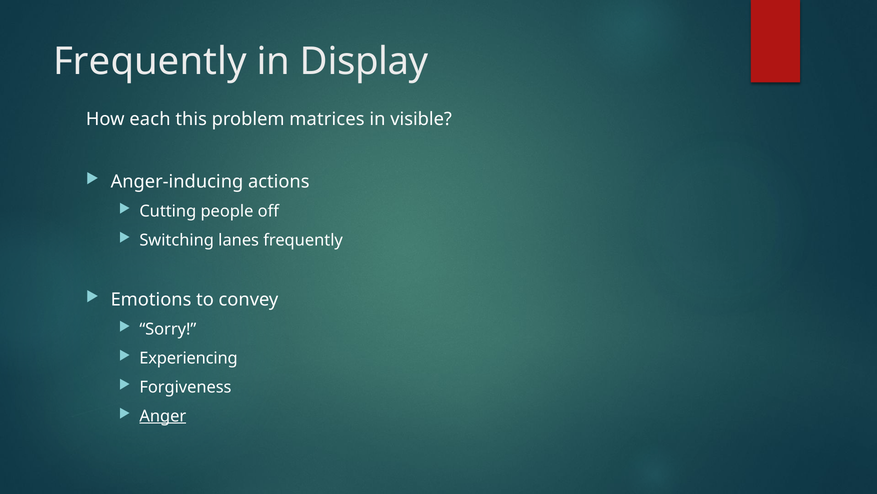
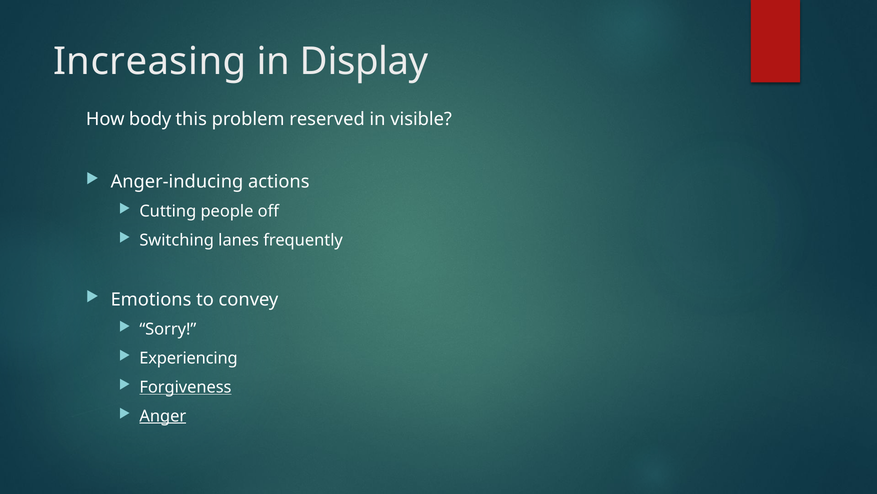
Frequently at (150, 62): Frequently -> Increasing
each: each -> body
matrices: matrices -> reserved
Forgiveness underline: none -> present
